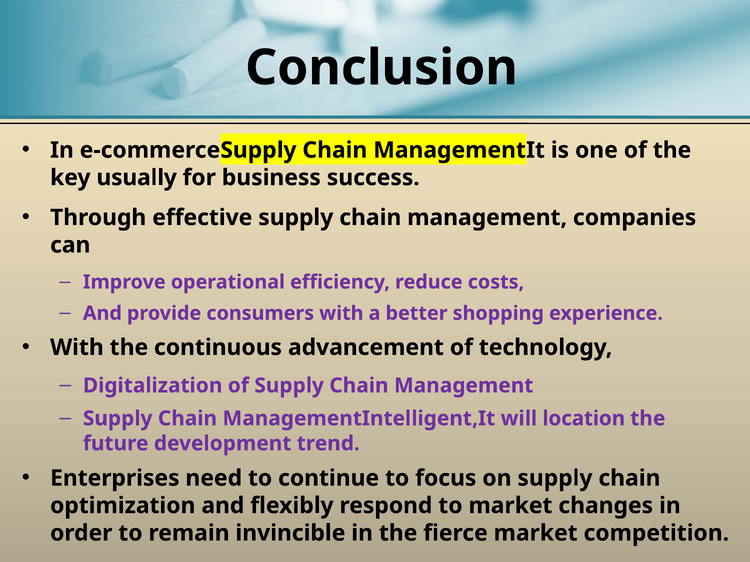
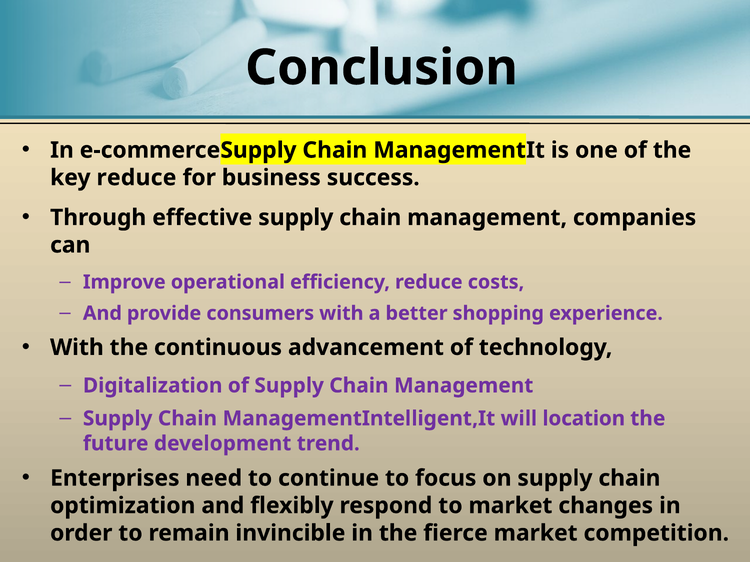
key usually: usually -> reduce
